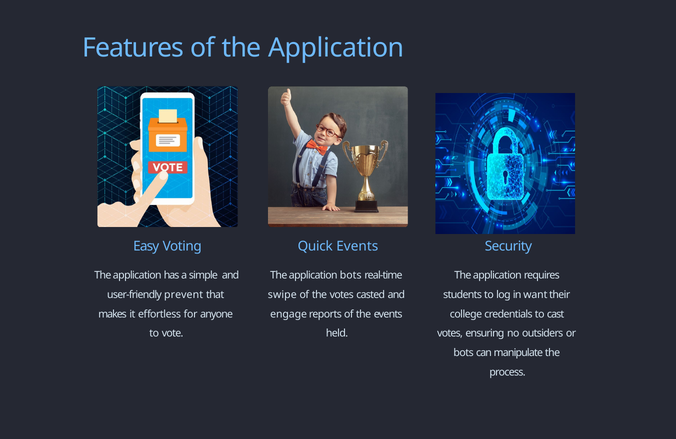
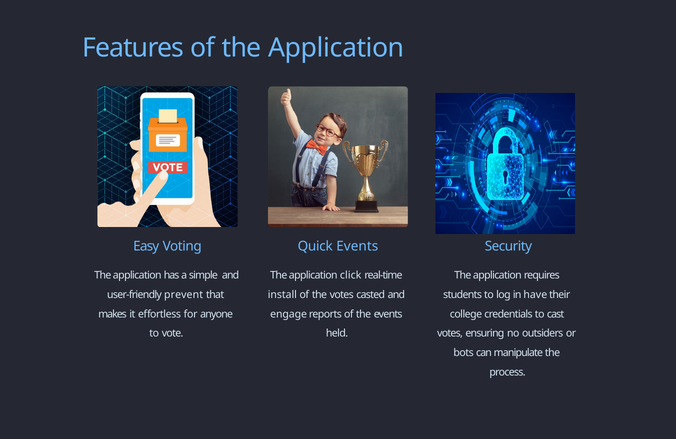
application bots: bots -> click
swipe: swipe -> install
want: want -> have
